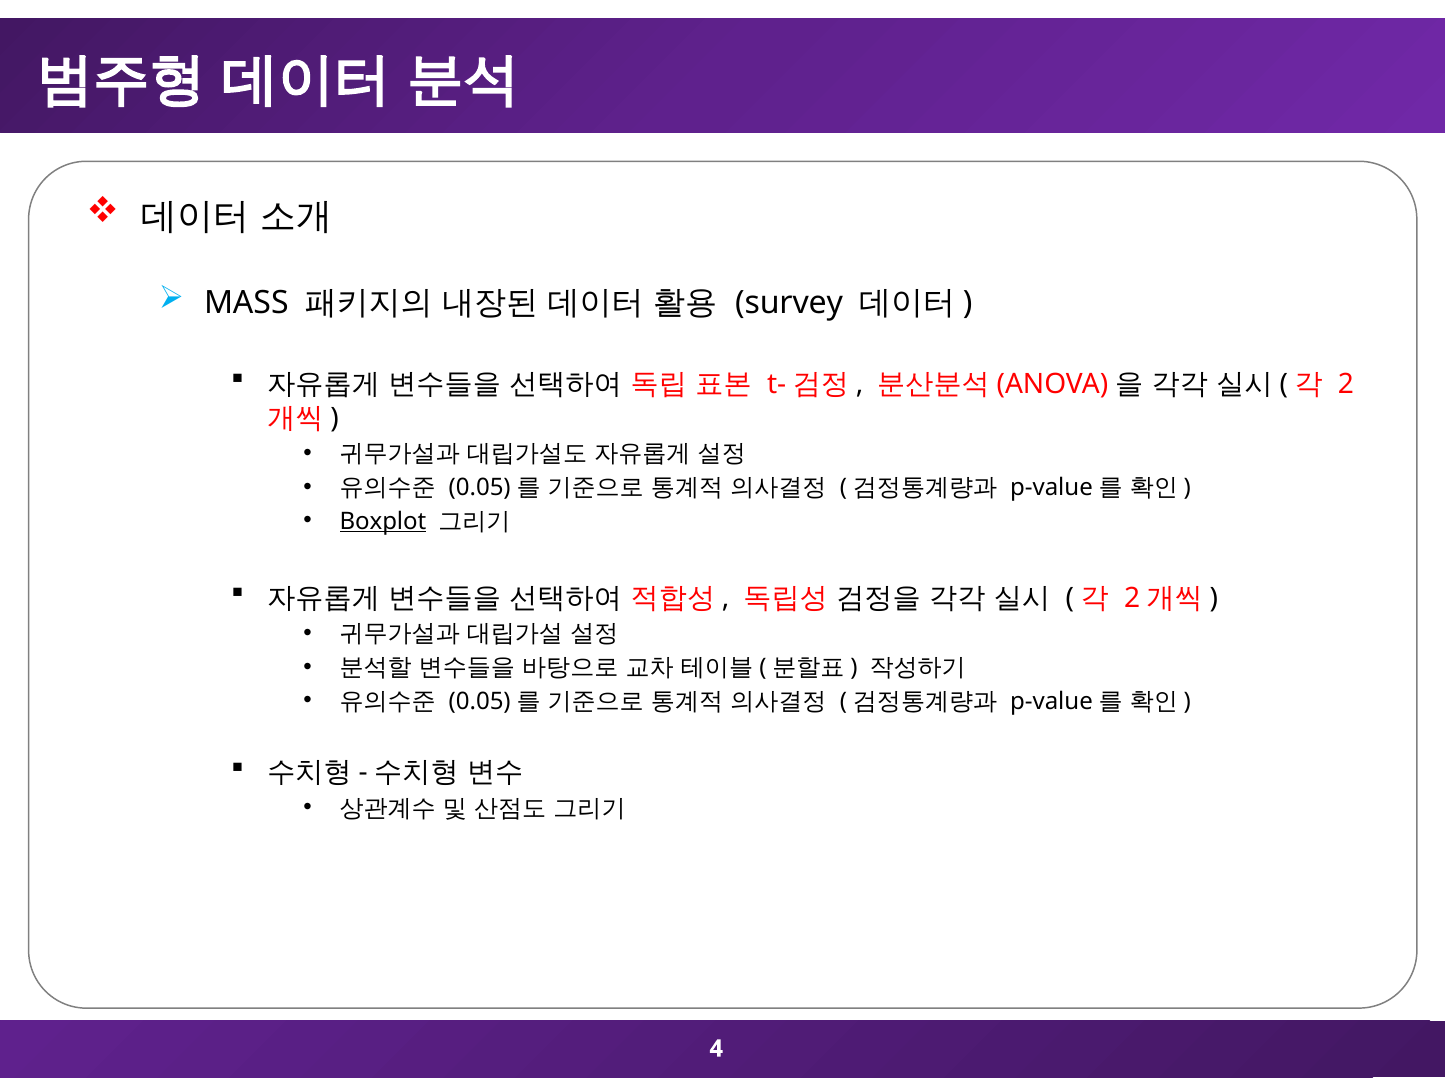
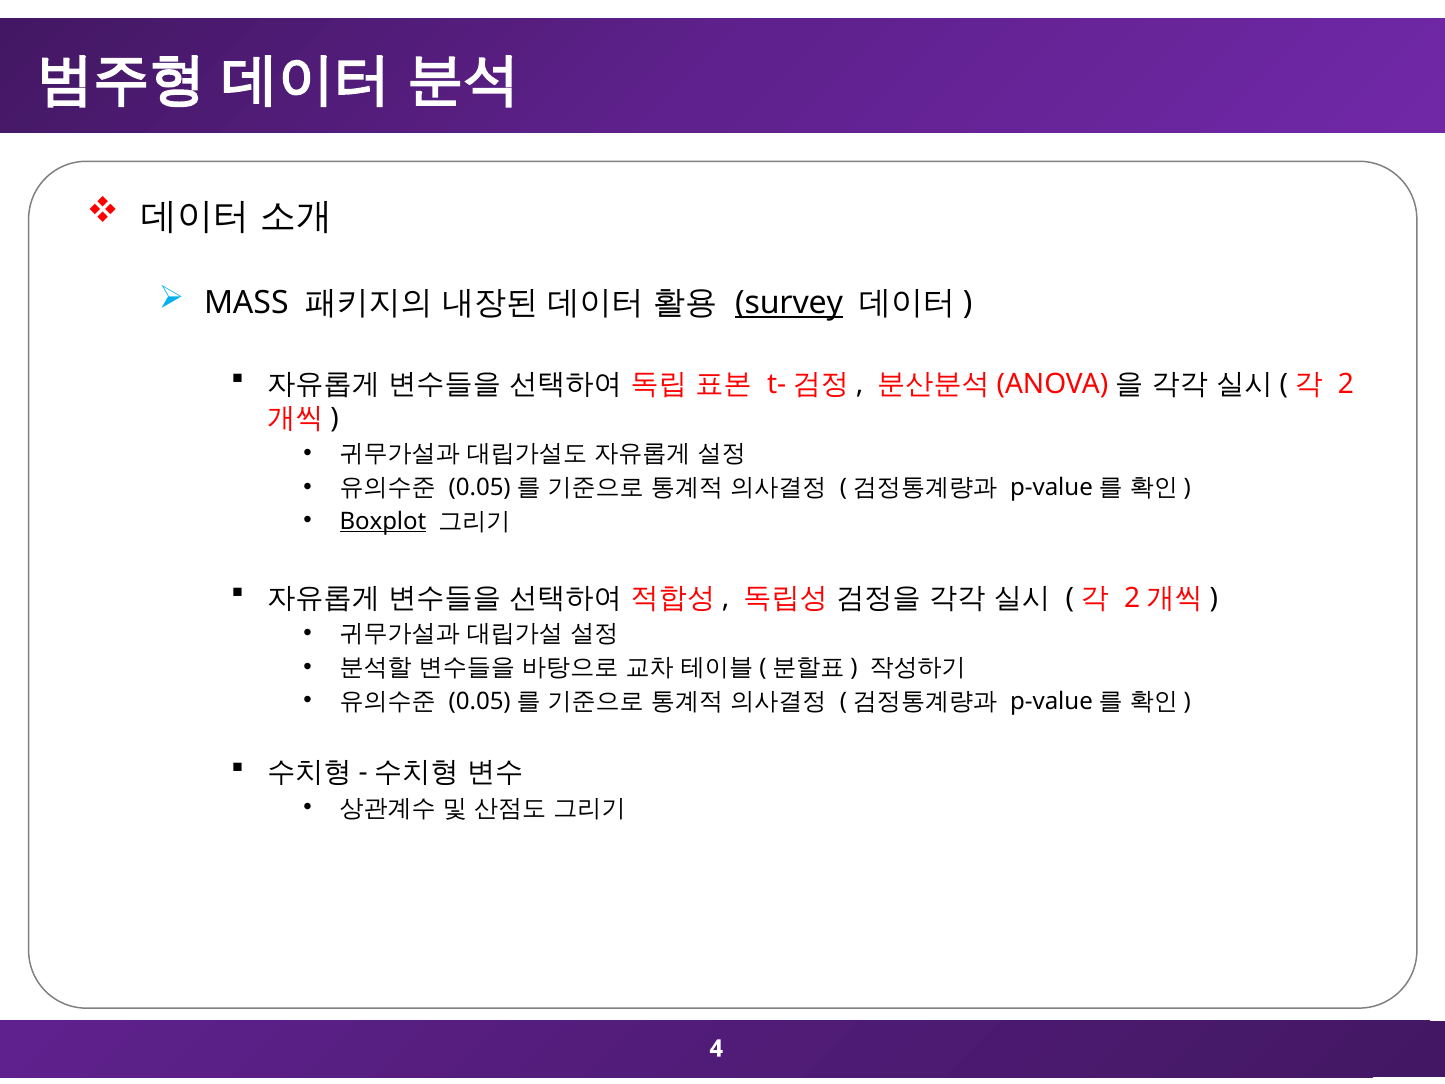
survey underline: none -> present
